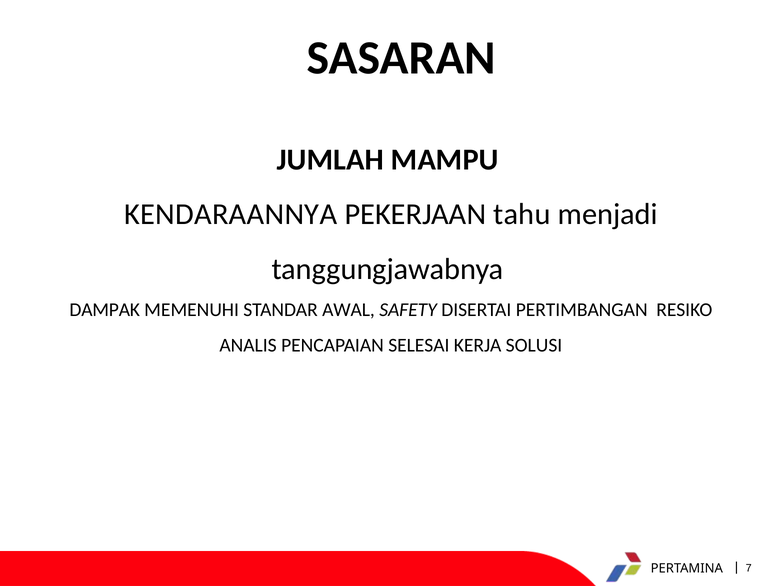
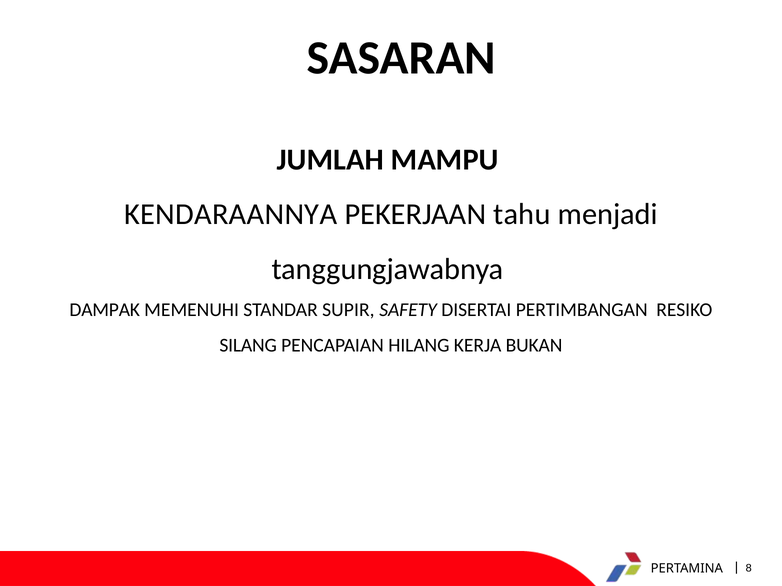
AWAL: AWAL -> SUPIR
ANALIS: ANALIS -> SILANG
SELESAI: SELESAI -> HILANG
SOLUSI: SOLUSI -> BUKAN
7: 7 -> 8
